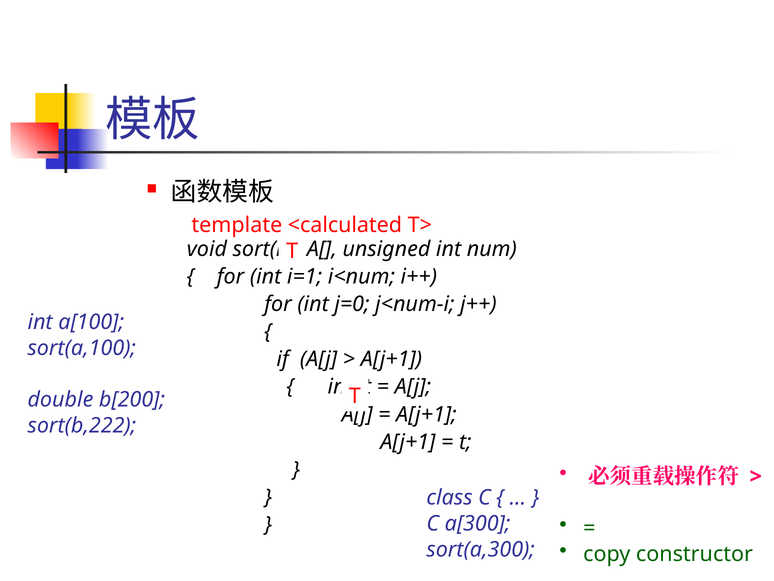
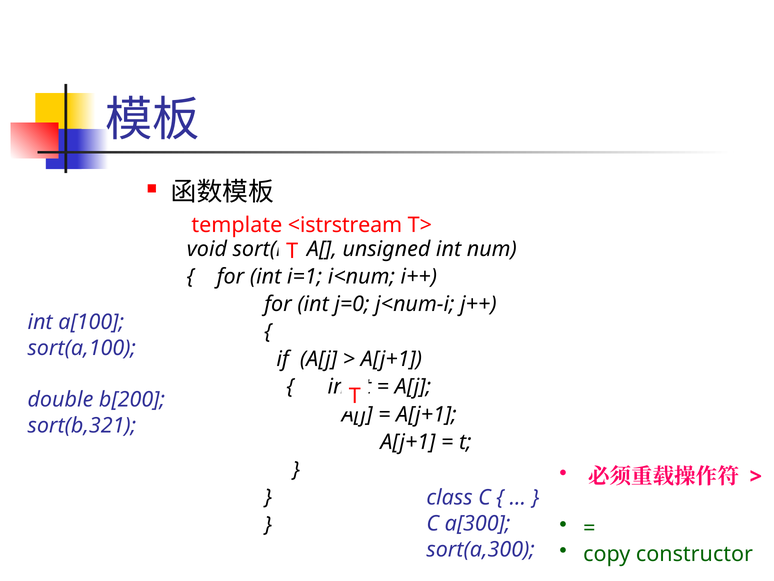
<calculated: <calculated -> <istrstream
sort(b,222: sort(b,222 -> sort(b,321
